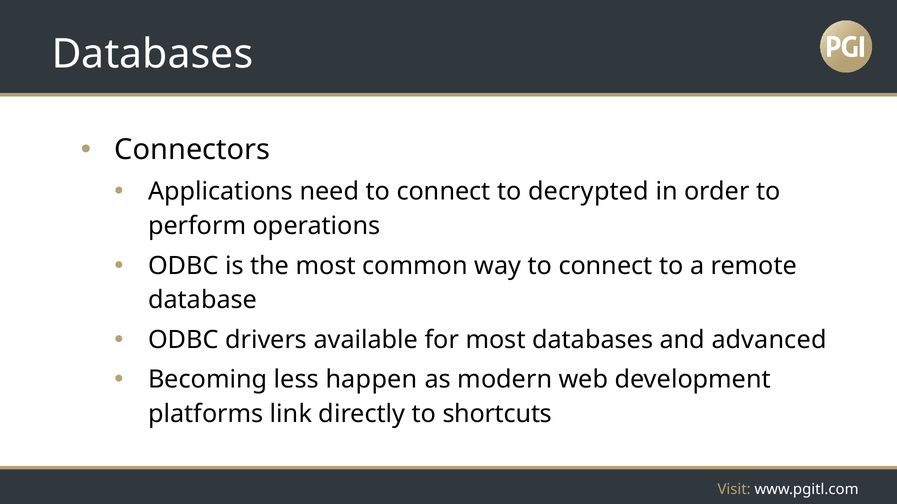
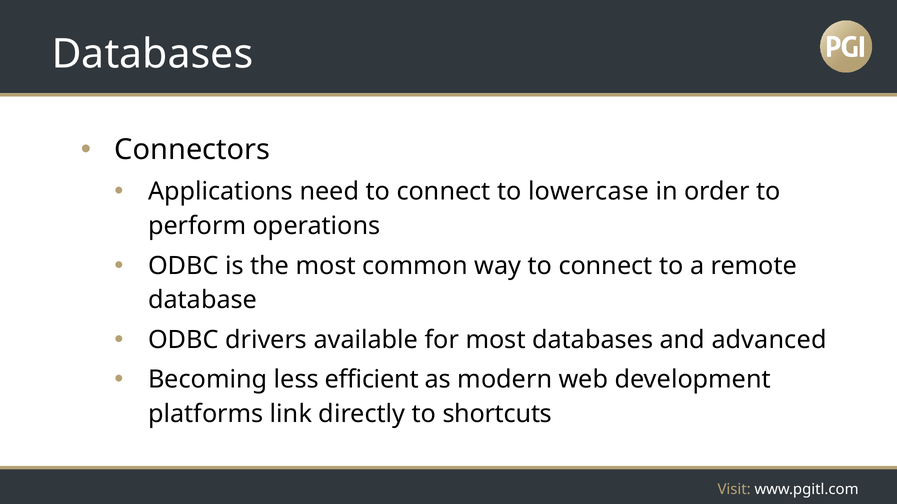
decrypted: decrypted -> lowercase
happen: happen -> efficient
